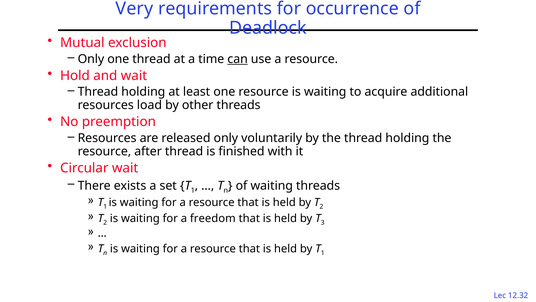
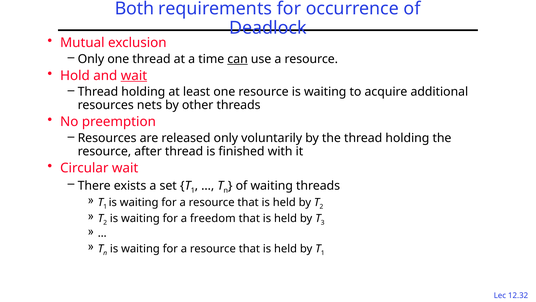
Very: Very -> Both
wait at (134, 75) underline: none -> present
load: load -> nets
